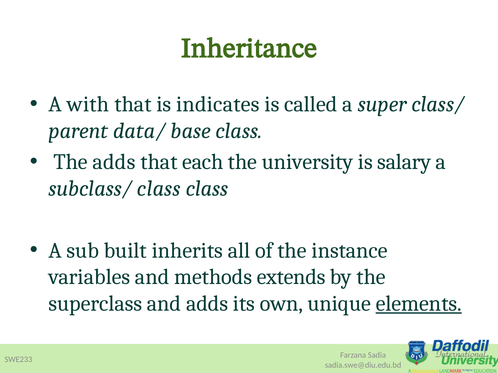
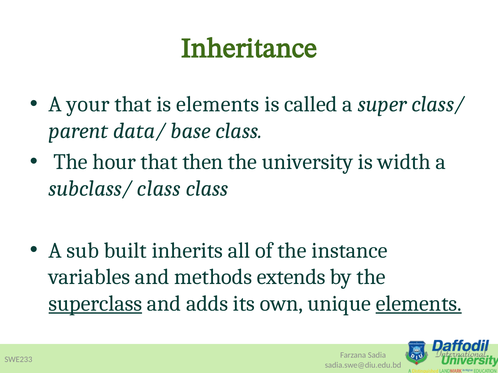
with: with -> your
is indicates: indicates -> elements
The adds: adds -> hour
each: each -> then
salary: salary -> width
superclass underline: none -> present
